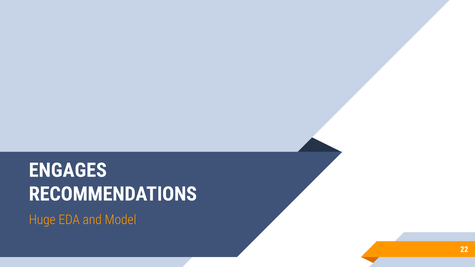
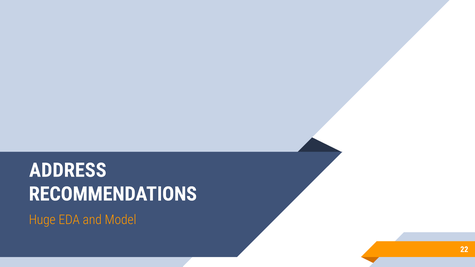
ENGAGES: ENGAGES -> ADDRESS
